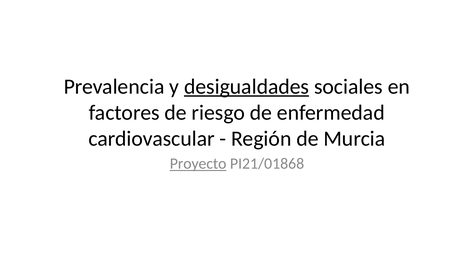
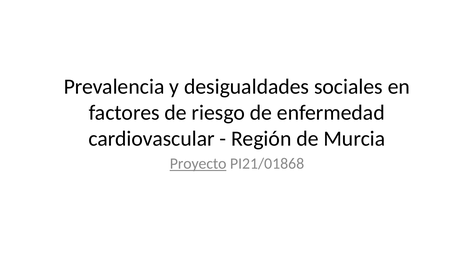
desigualdades underline: present -> none
